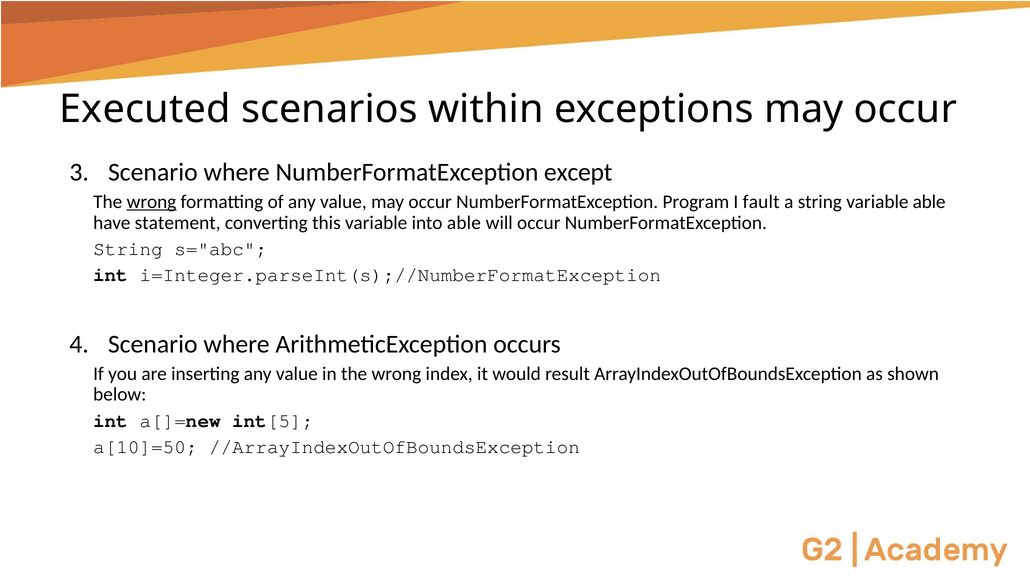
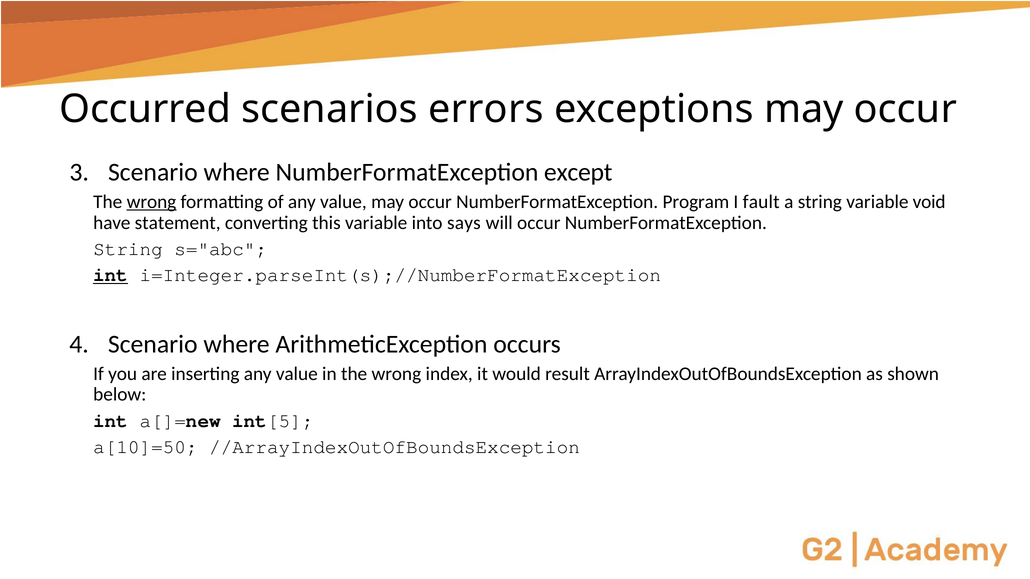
Executed: Executed -> Occurred
within: within -> errors
variable able: able -> void
into able: able -> says
int at (111, 275) underline: none -> present
